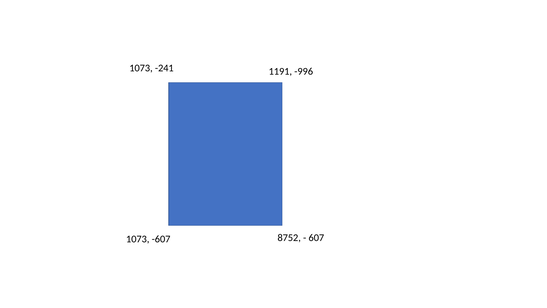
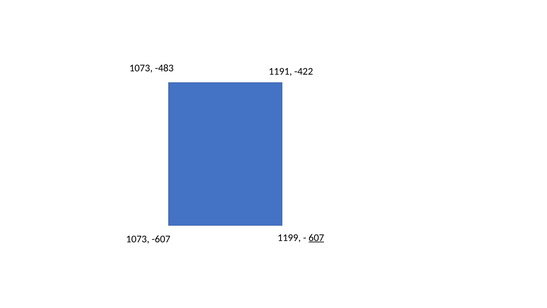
-241: -241 -> -483
-996: -996 -> -422
8752: 8752 -> 1199
607 underline: none -> present
